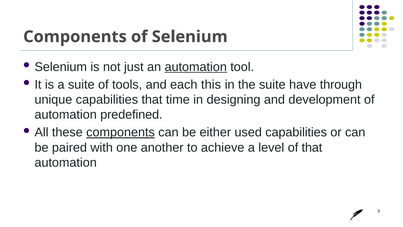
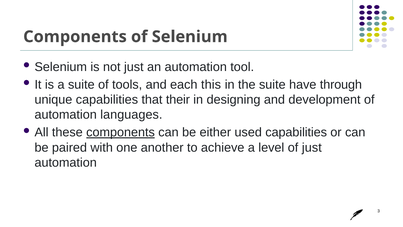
automation at (196, 67) underline: present -> none
time: time -> their
predefined: predefined -> languages
of that: that -> just
